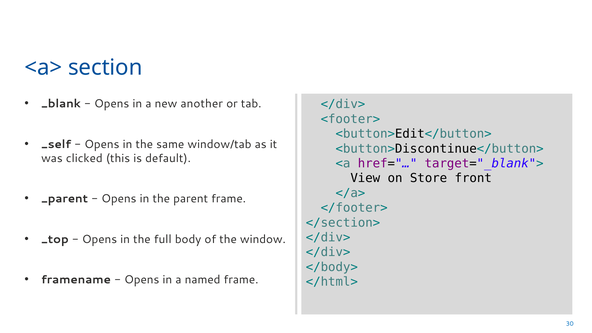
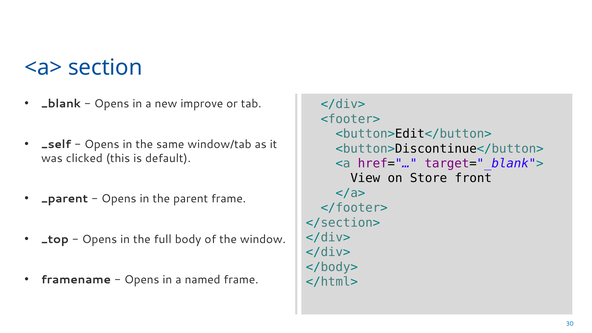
another: another -> improve
